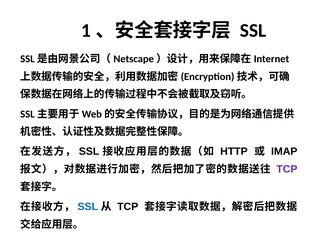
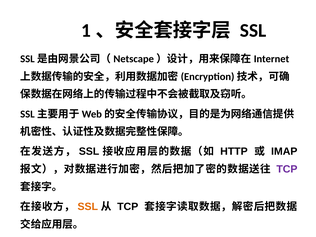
SSL at (88, 207) colour: blue -> orange
